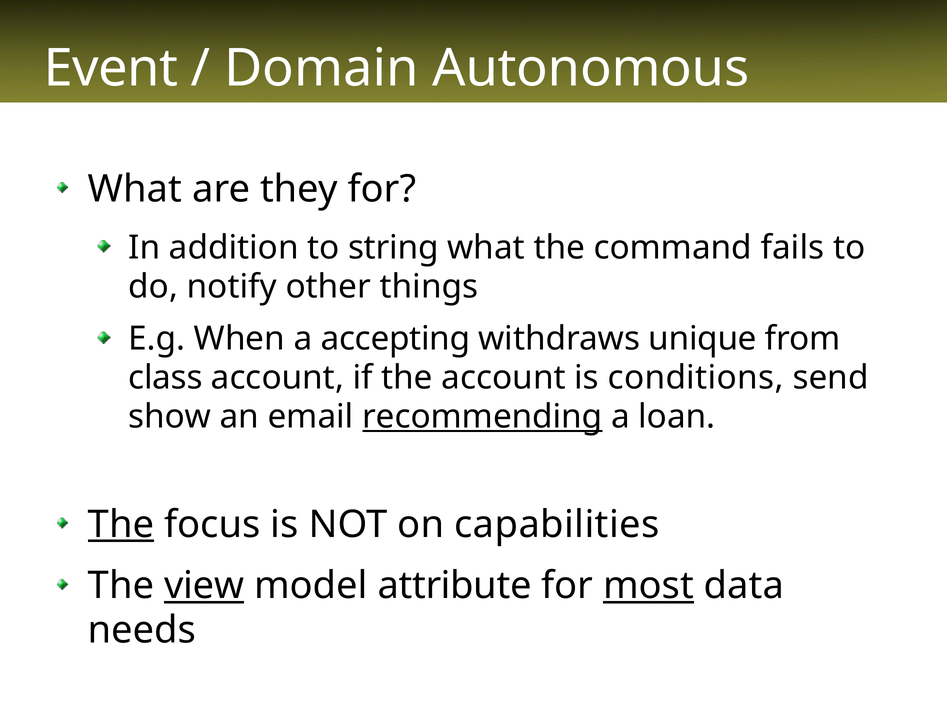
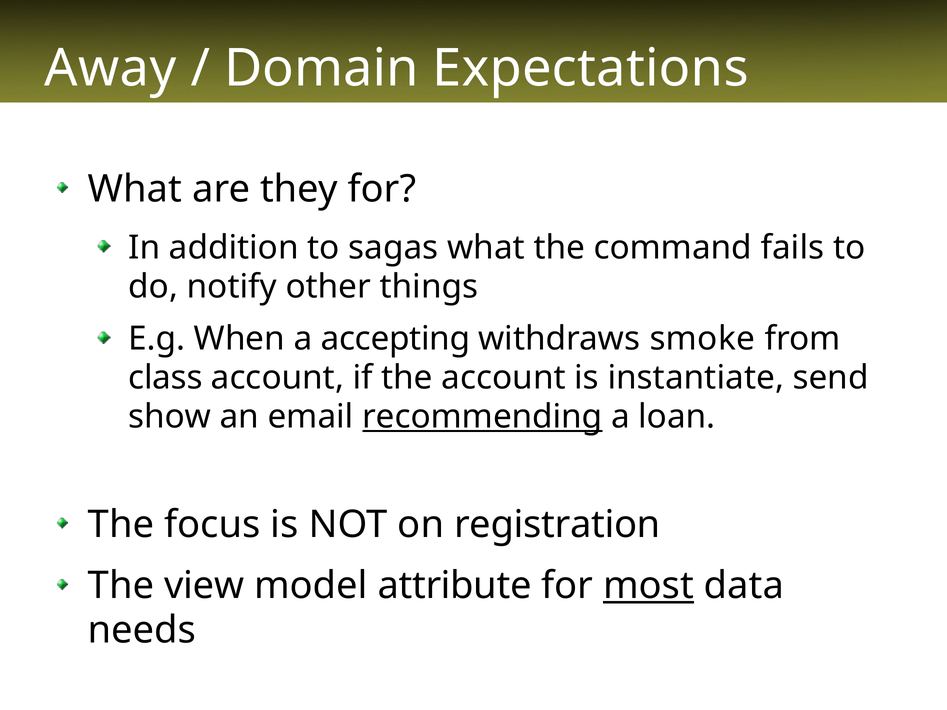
Event: Event -> Away
Autonomous: Autonomous -> Expectations
string: string -> sagas
unique: unique -> smoke
conditions: conditions -> instantiate
The at (121, 525) underline: present -> none
capabilities: capabilities -> registration
view underline: present -> none
